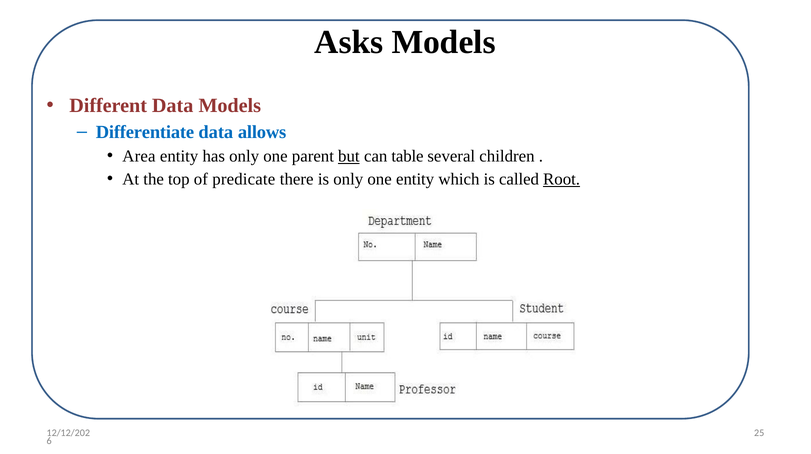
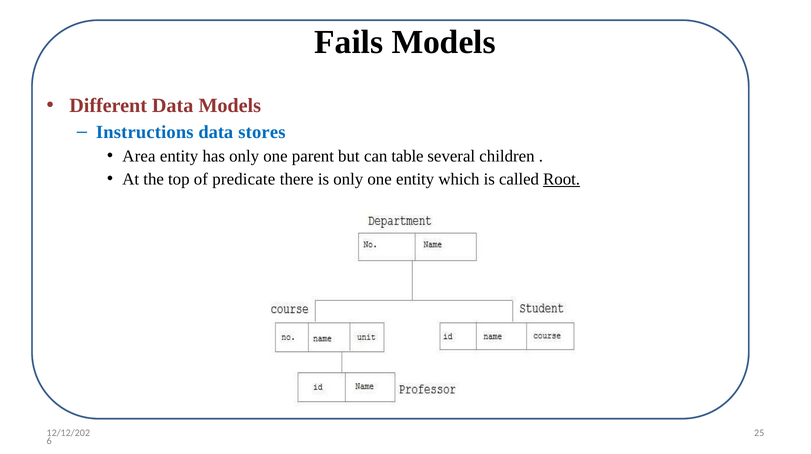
Asks: Asks -> Fails
Differentiate: Differentiate -> Instructions
allows: allows -> stores
but underline: present -> none
